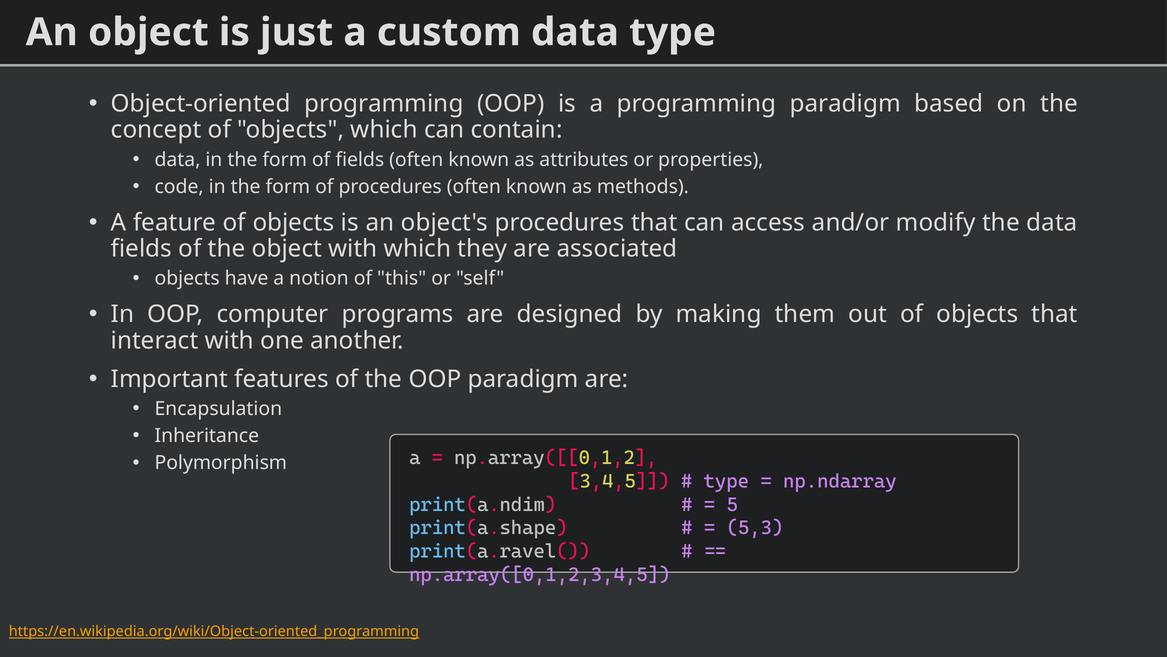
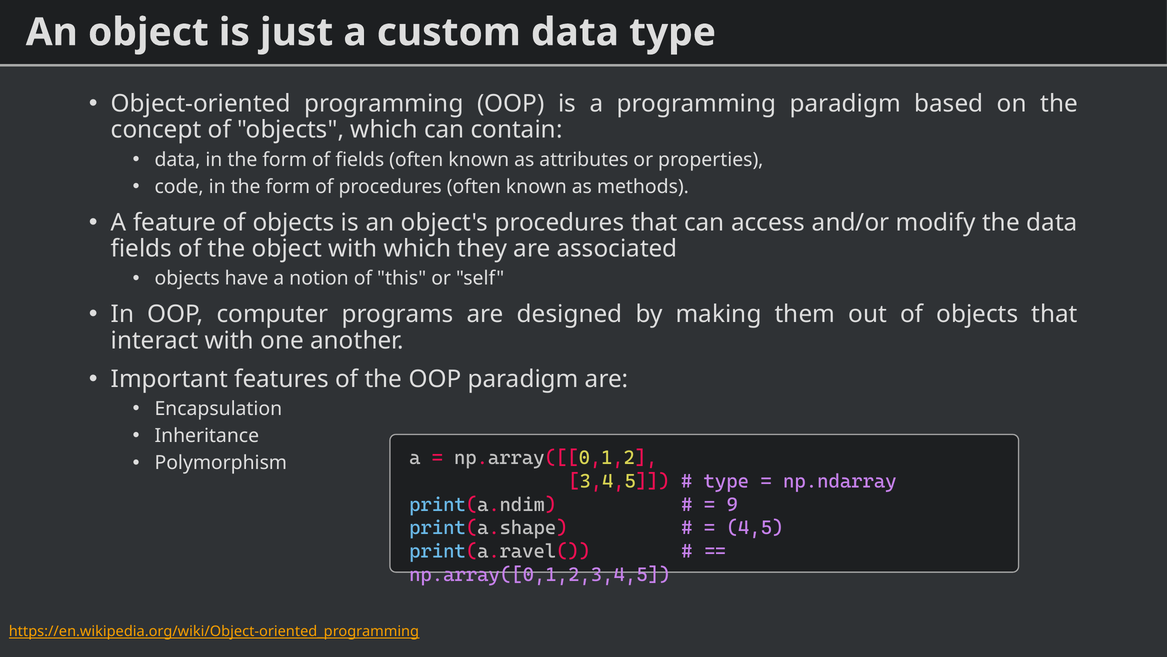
5: 5 -> 9
5,3: 5,3 -> 4,5
